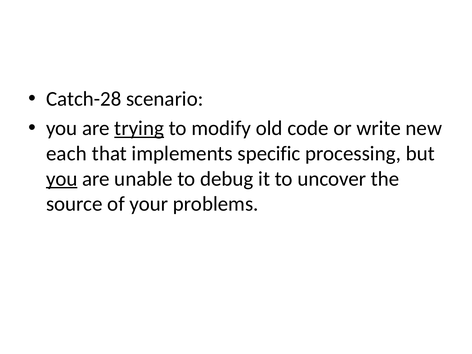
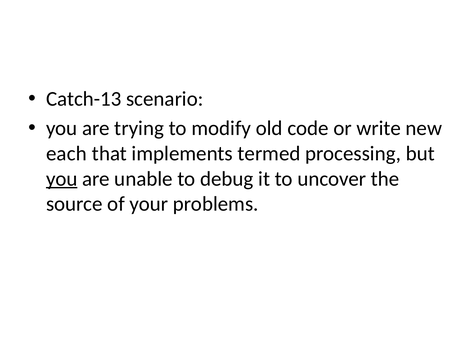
Catch-28: Catch-28 -> Catch-13
trying underline: present -> none
specific: specific -> termed
